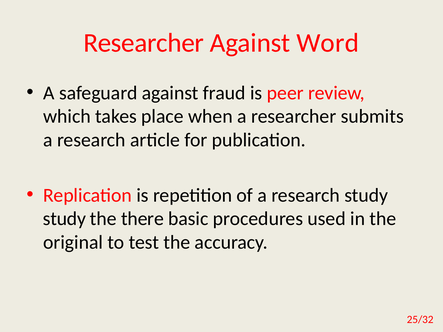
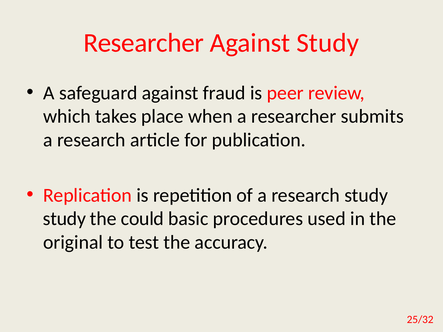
Against Word: Word -> Study
there: there -> could
